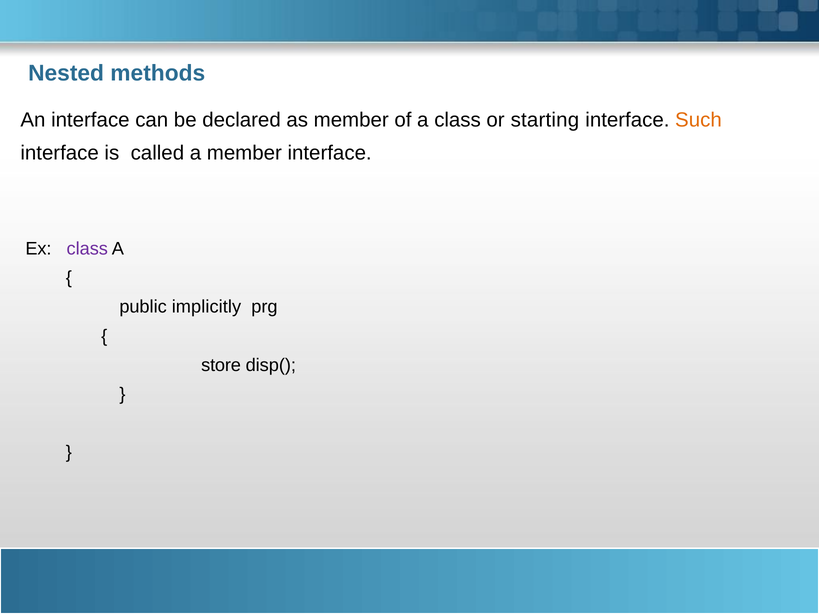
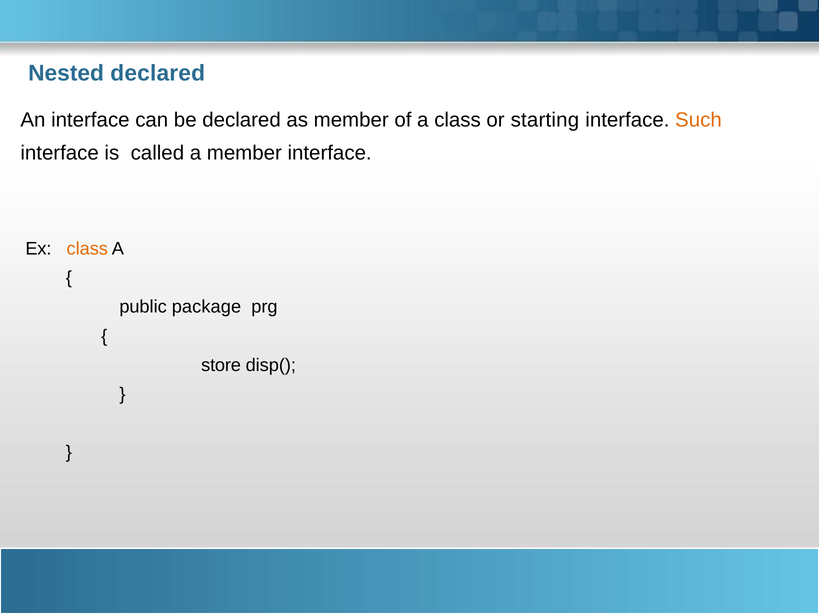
Nested methods: methods -> declared
class at (87, 249) colour: purple -> orange
implicitly: implicitly -> package
